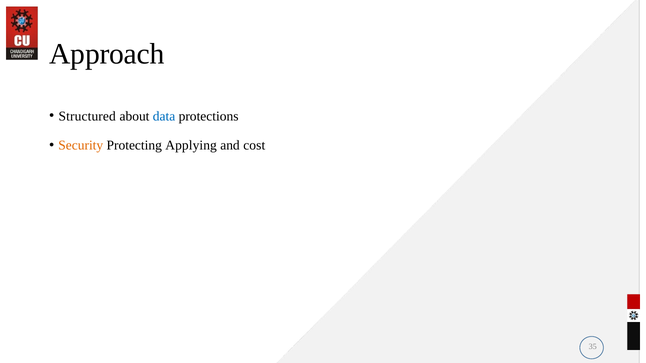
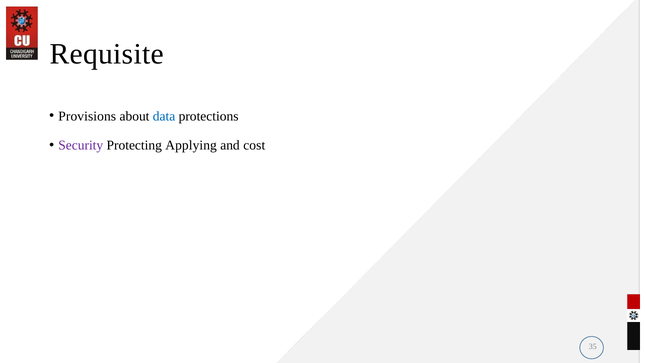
Approach: Approach -> Requisite
Structured: Structured -> Provisions
Security colour: orange -> purple
